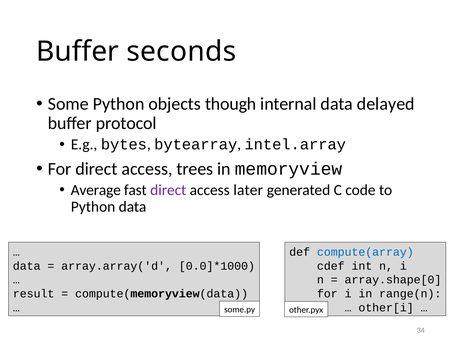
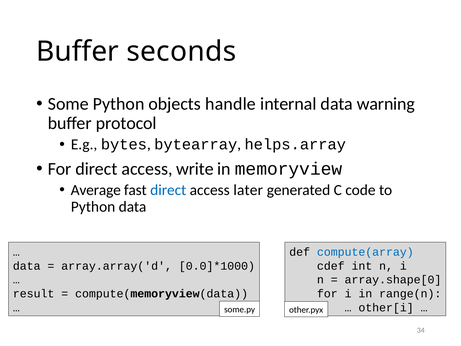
though: though -> handle
delayed: delayed -> warning
intel.array: intel.array -> helps.array
trees: trees -> write
direct at (168, 190) colour: purple -> blue
